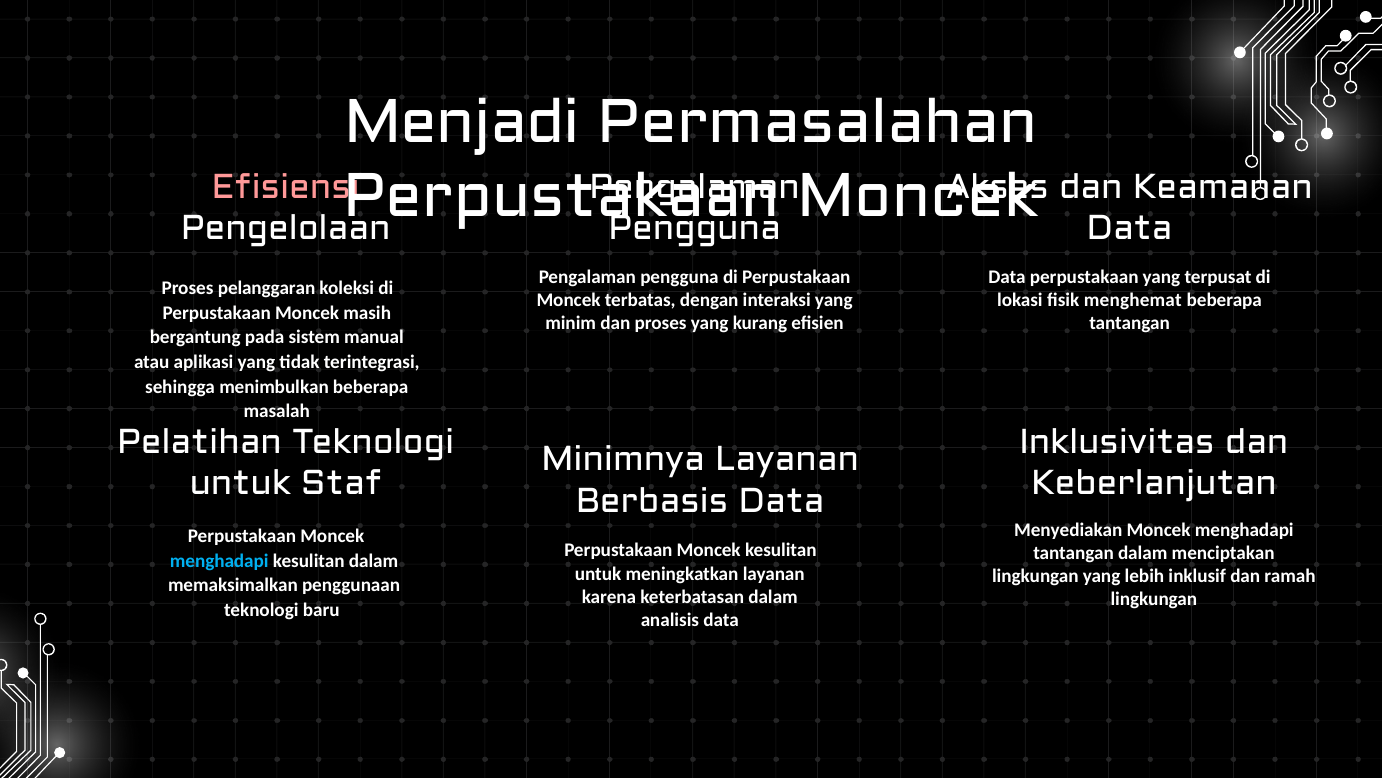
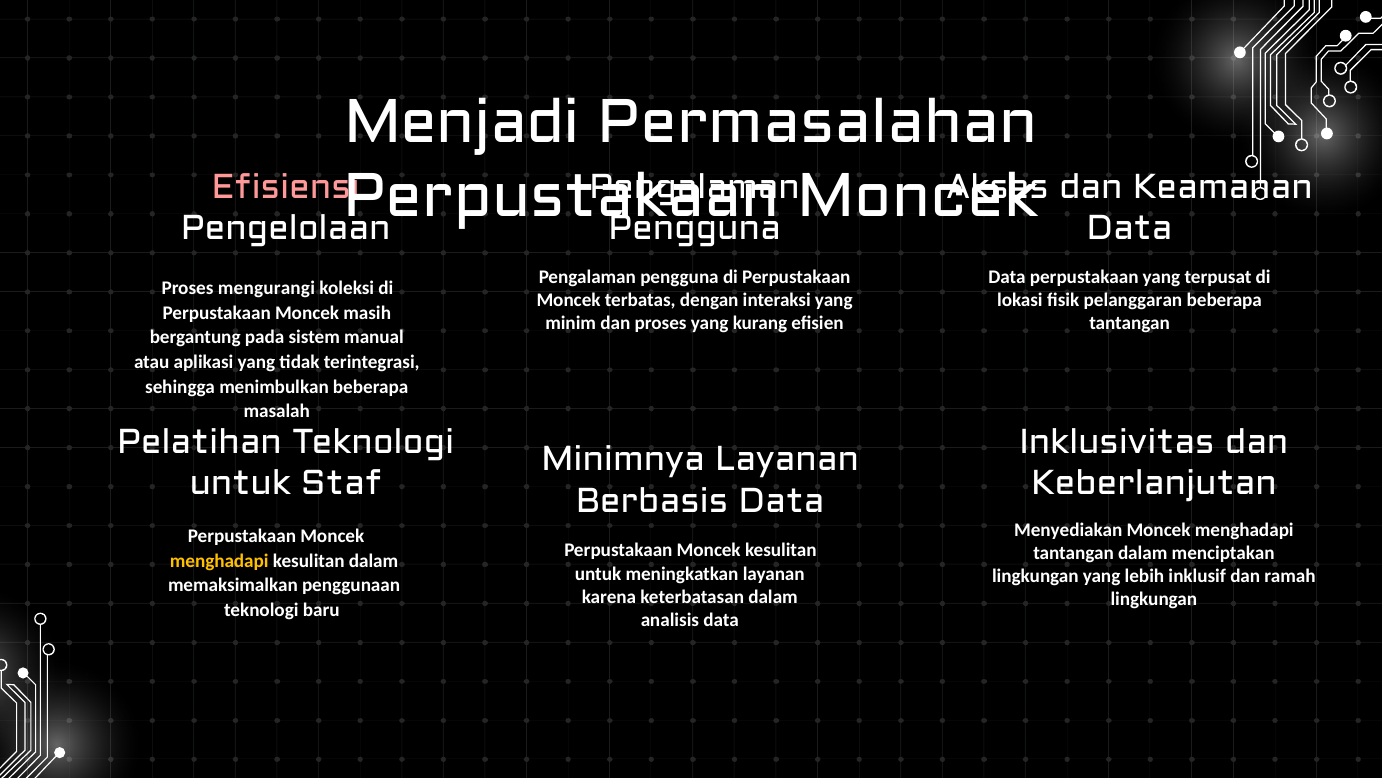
pelanggaran: pelanggaran -> mengurangi
menghemat: menghemat -> pelanggaran
menghadapi at (219, 560) colour: light blue -> yellow
